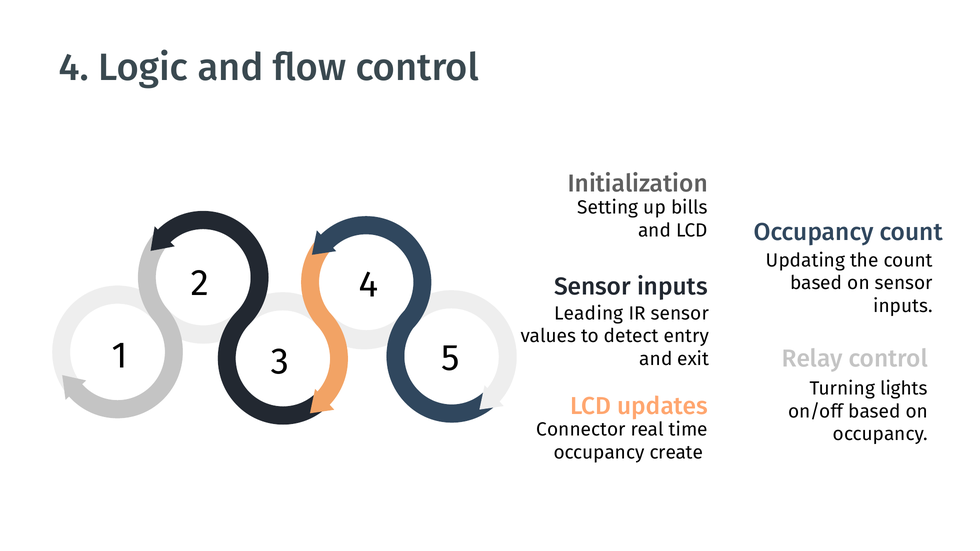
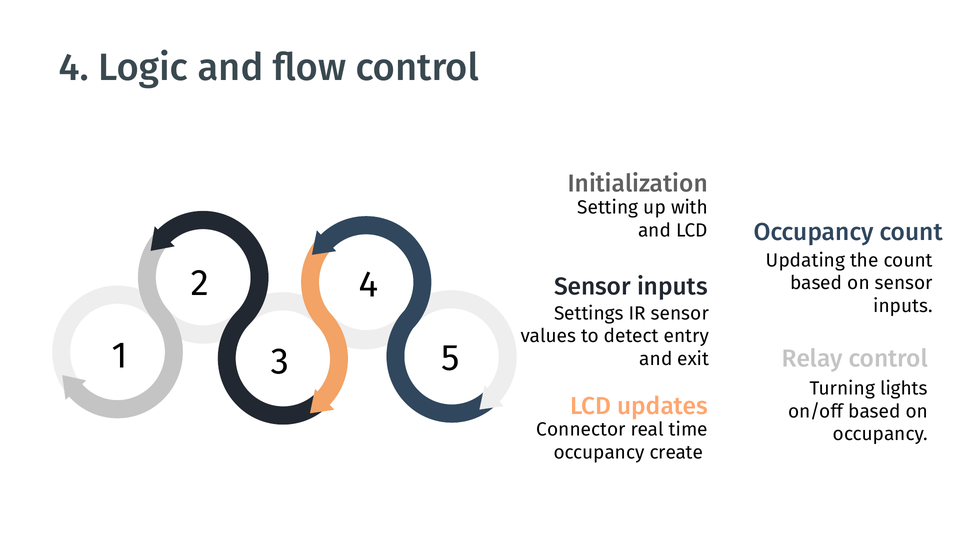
bills: bills -> with
Leading: Leading -> Settings
